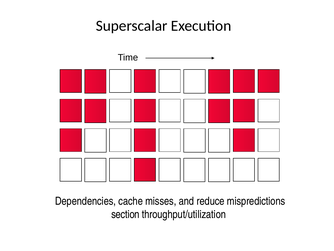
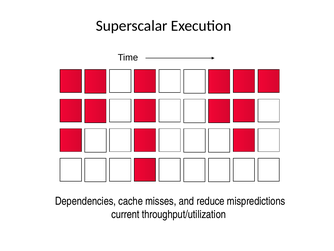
section: section -> current
